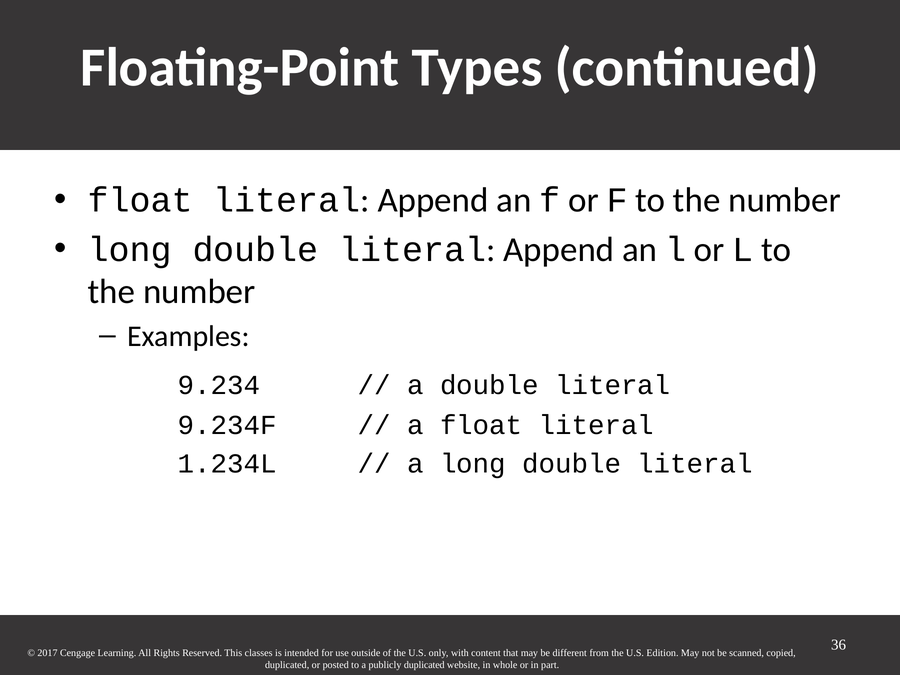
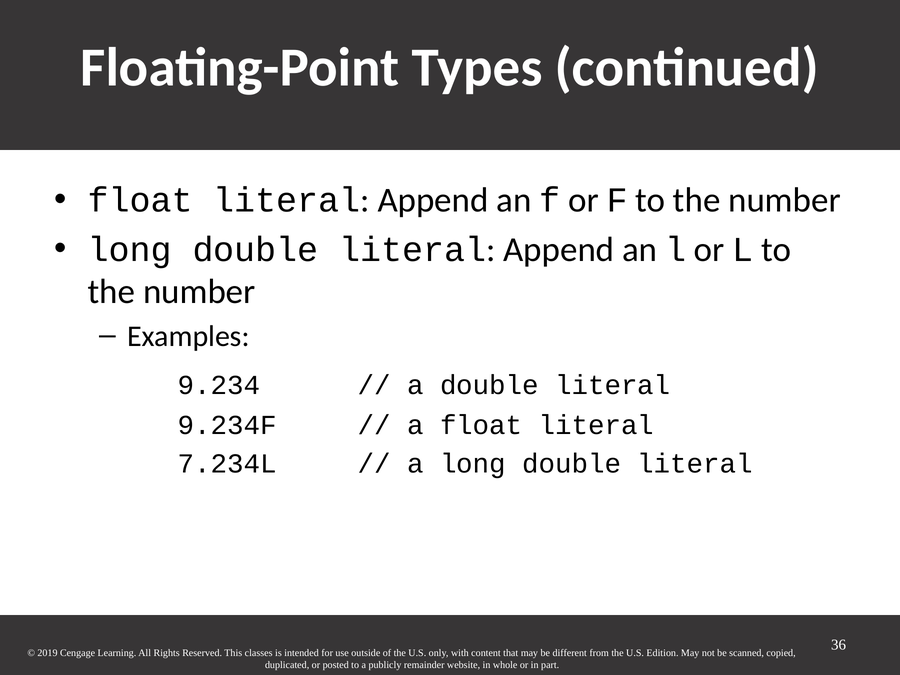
1.234L: 1.234L -> 7.234L
2017: 2017 -> 2019
publicly duplicated: duplicated -> remainder
